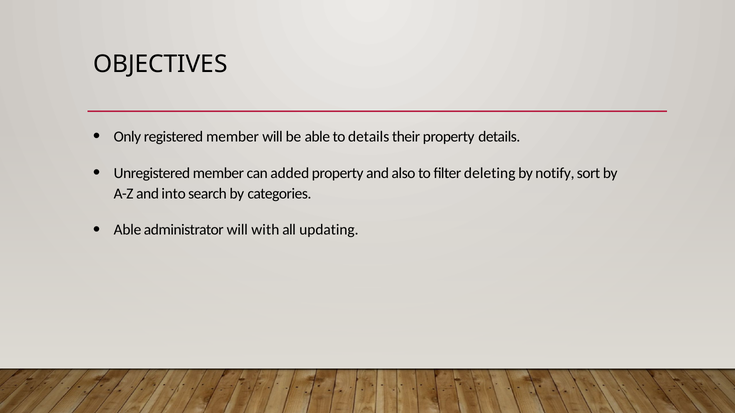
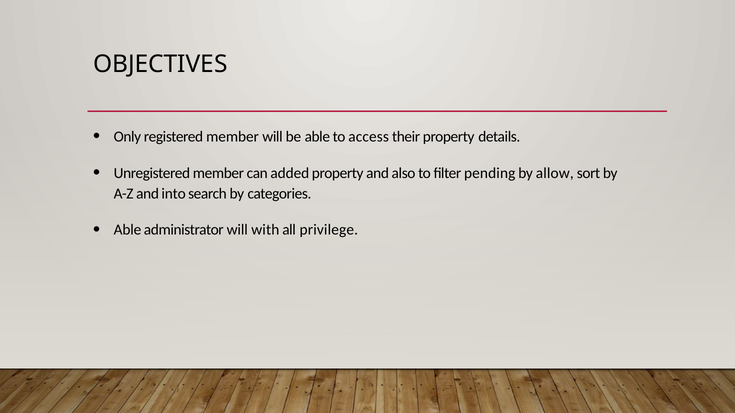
to details: details -> access
deleting: deleting -> pending
notify: notify -> allow
updating: updating -> privilege
